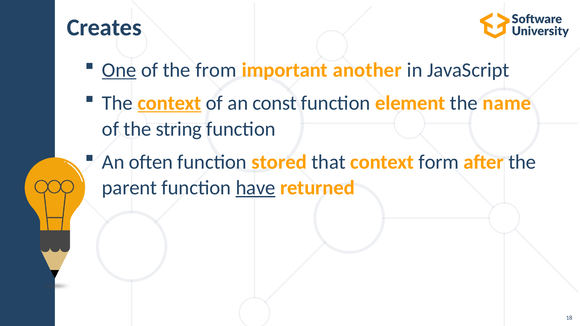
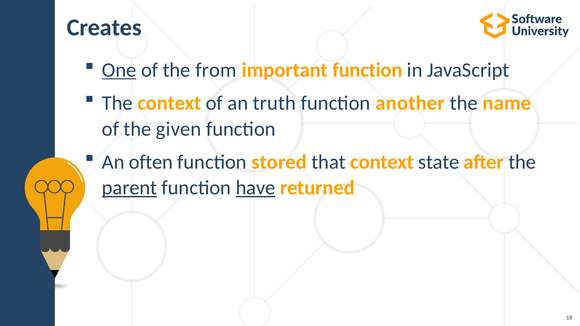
important another: another -> function
context at (169, 103) underline: present -> none
const: const -> truth
element: element -> another
string: string -> given
form: form -> state
parent underline: none -> present
